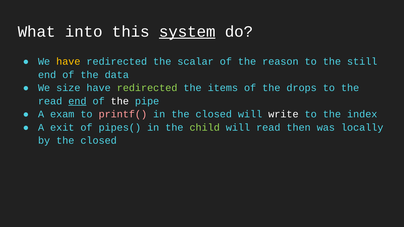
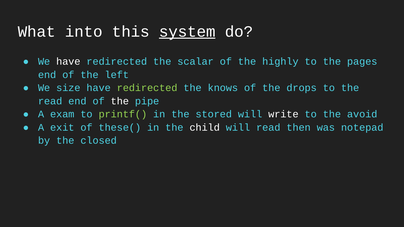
have at (68, 62) colour: yellow -> white
reason: reason -> highly
still: still -> pages
data: data -> left
items: items -> knows
end at (77, 101) underline: present -> none
printf( colour: pink -> light green
in the closed: closed -> stored
index: index -> avoid
pipes(: pipes( -> these(
child colour: light green -> white
locally: locally -> notepad
